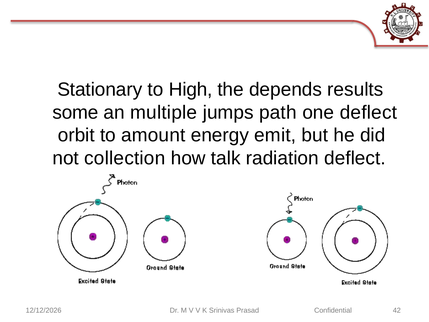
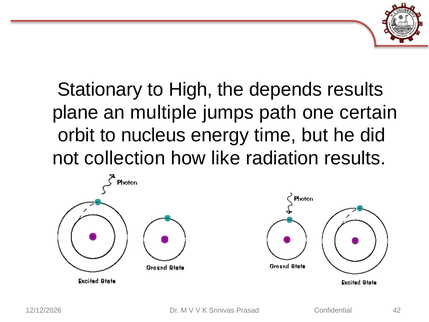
some: some -> plane
one deflect: deflect -> certain
amount: amount -> nucleus
emit: emit -> time
talk: talk -> like
radiation deflect: deflect -> results
